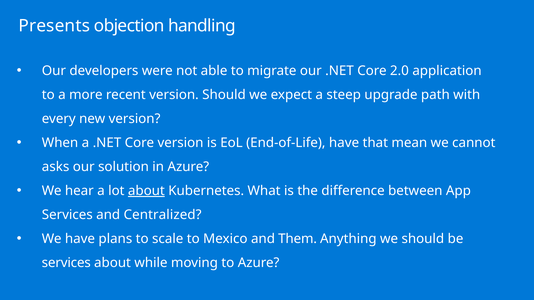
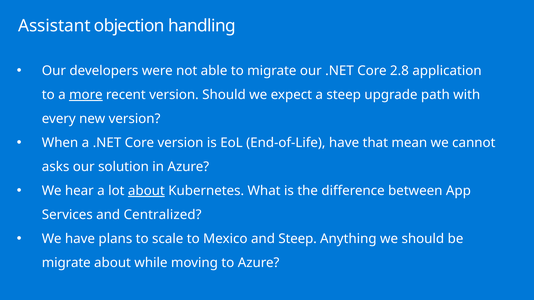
Presents: Presents -> Assistant
2.0: 2.0 -> 2.8
more underline: none -> present
and Them: Them -> Steep
services at (66, 263): services -> migrate
